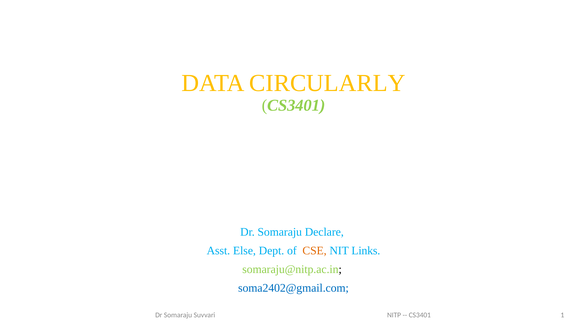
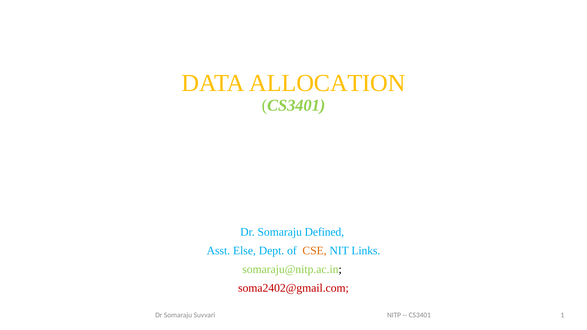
CIRCULARLY: CIRCULARLY -> ALLOCATION
Declare: Declare -> Defined
soma2402@gmail.com colour: blue -> red
